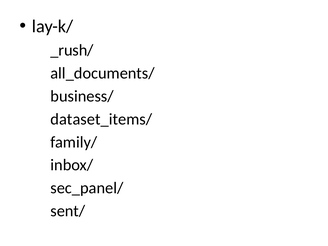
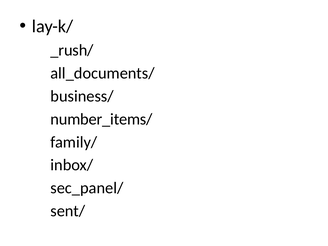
dataset_items/: dataset_items/ -> number_items/
